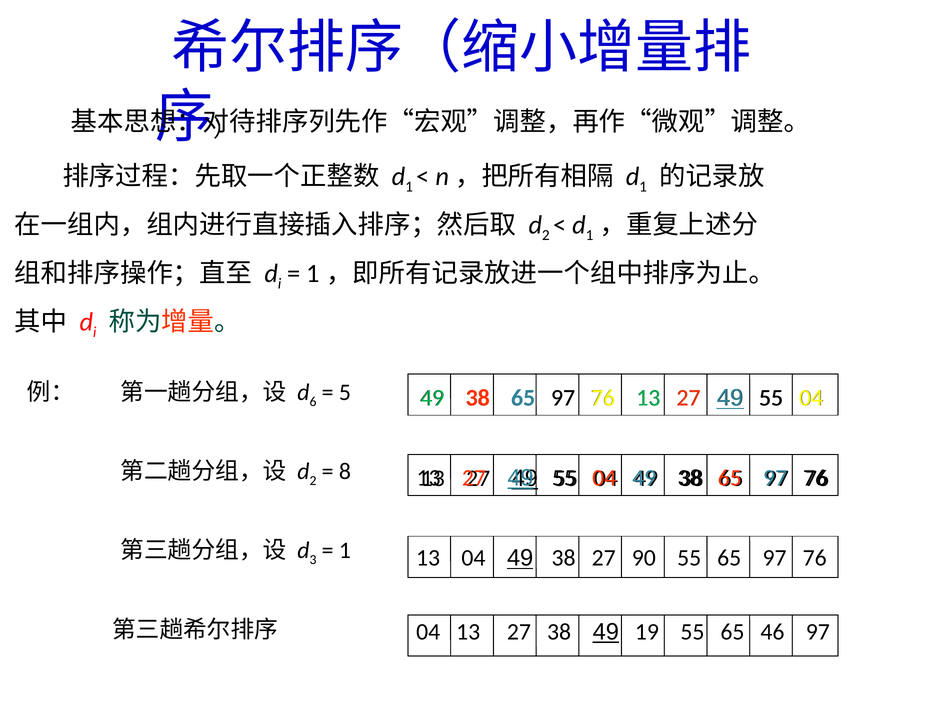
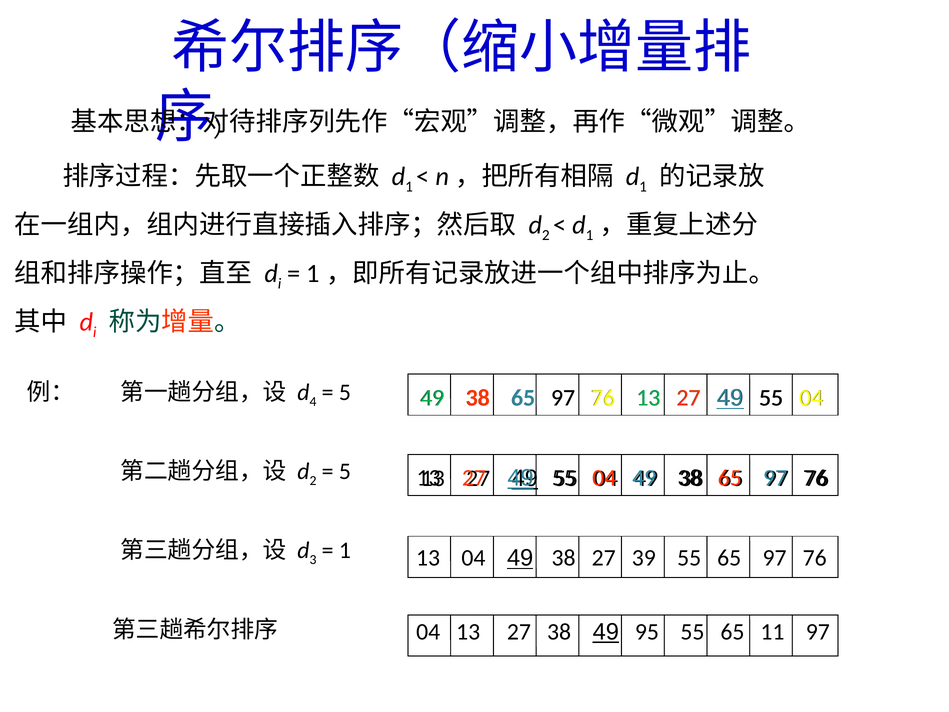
6: 6 -> 4
8 at (345, 471): 8 -> 5
90: 90 -> 39
19: 19 -> 95
46: 46 -> 11
